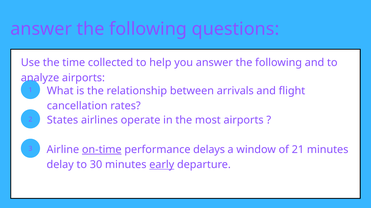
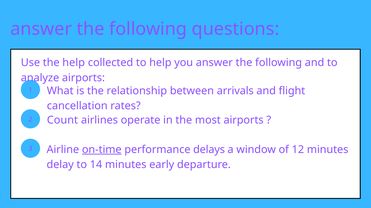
the time: time -> help
States: States -> Count
21: 21 -> 12
30: 30 -> 14
early underline: present -> none
